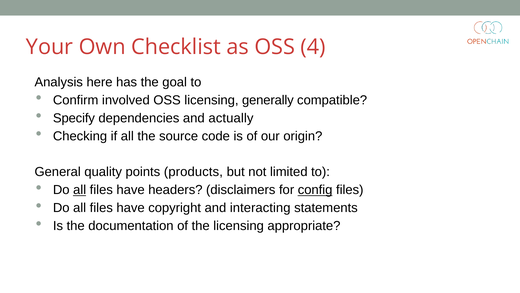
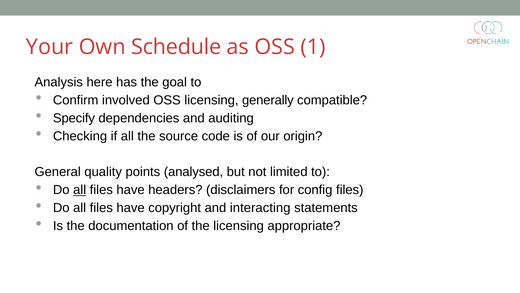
Checklist: Checklist -> Schedule
4: 4 -> 1
actually: actually -> auditing
products: products -> analysed
config underline: present -> none
